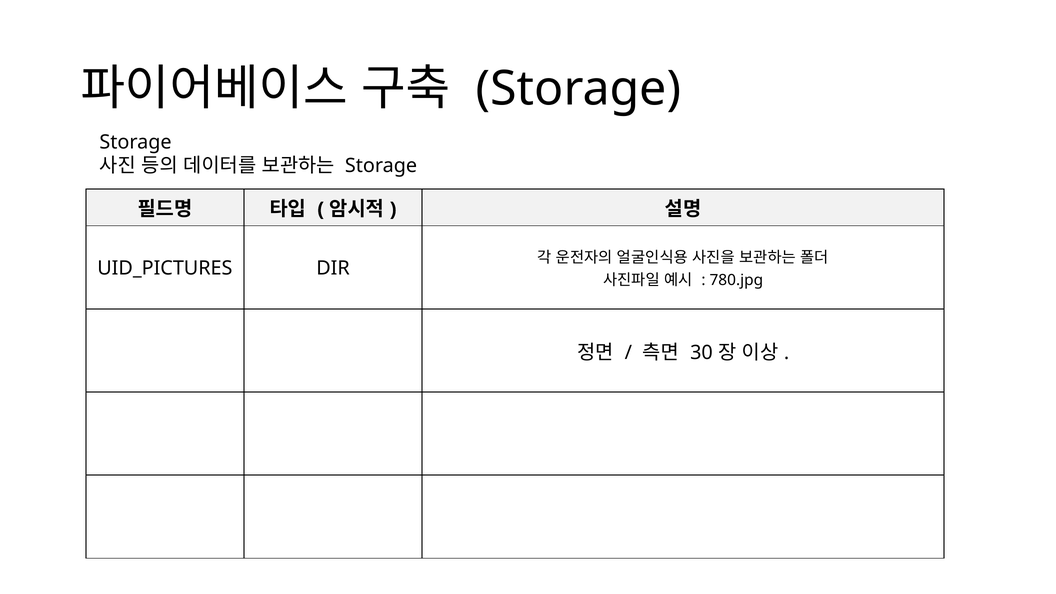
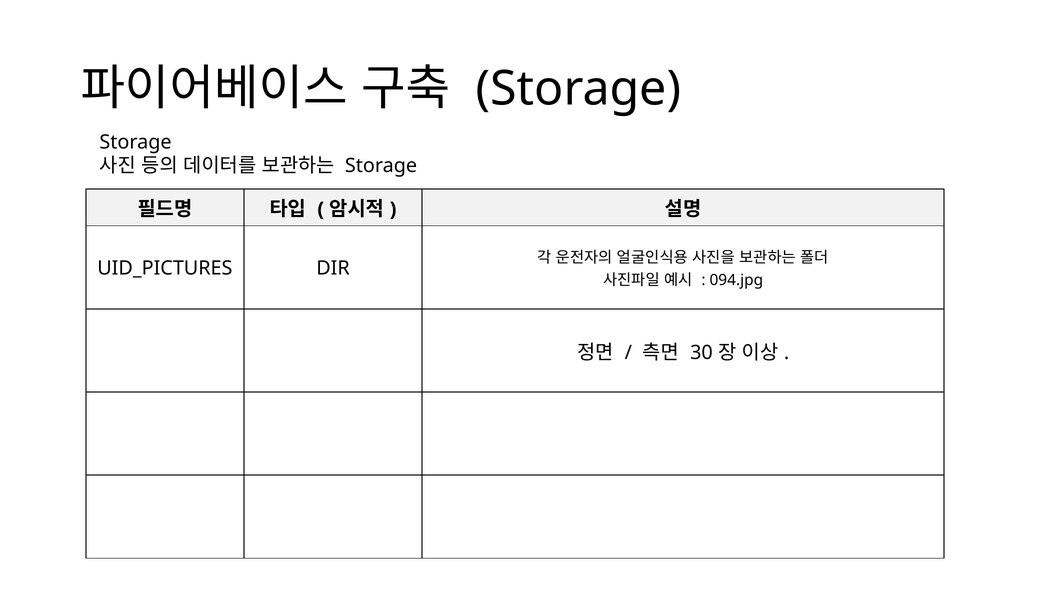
780.jpg: 780.jpg -> 094.jpg
